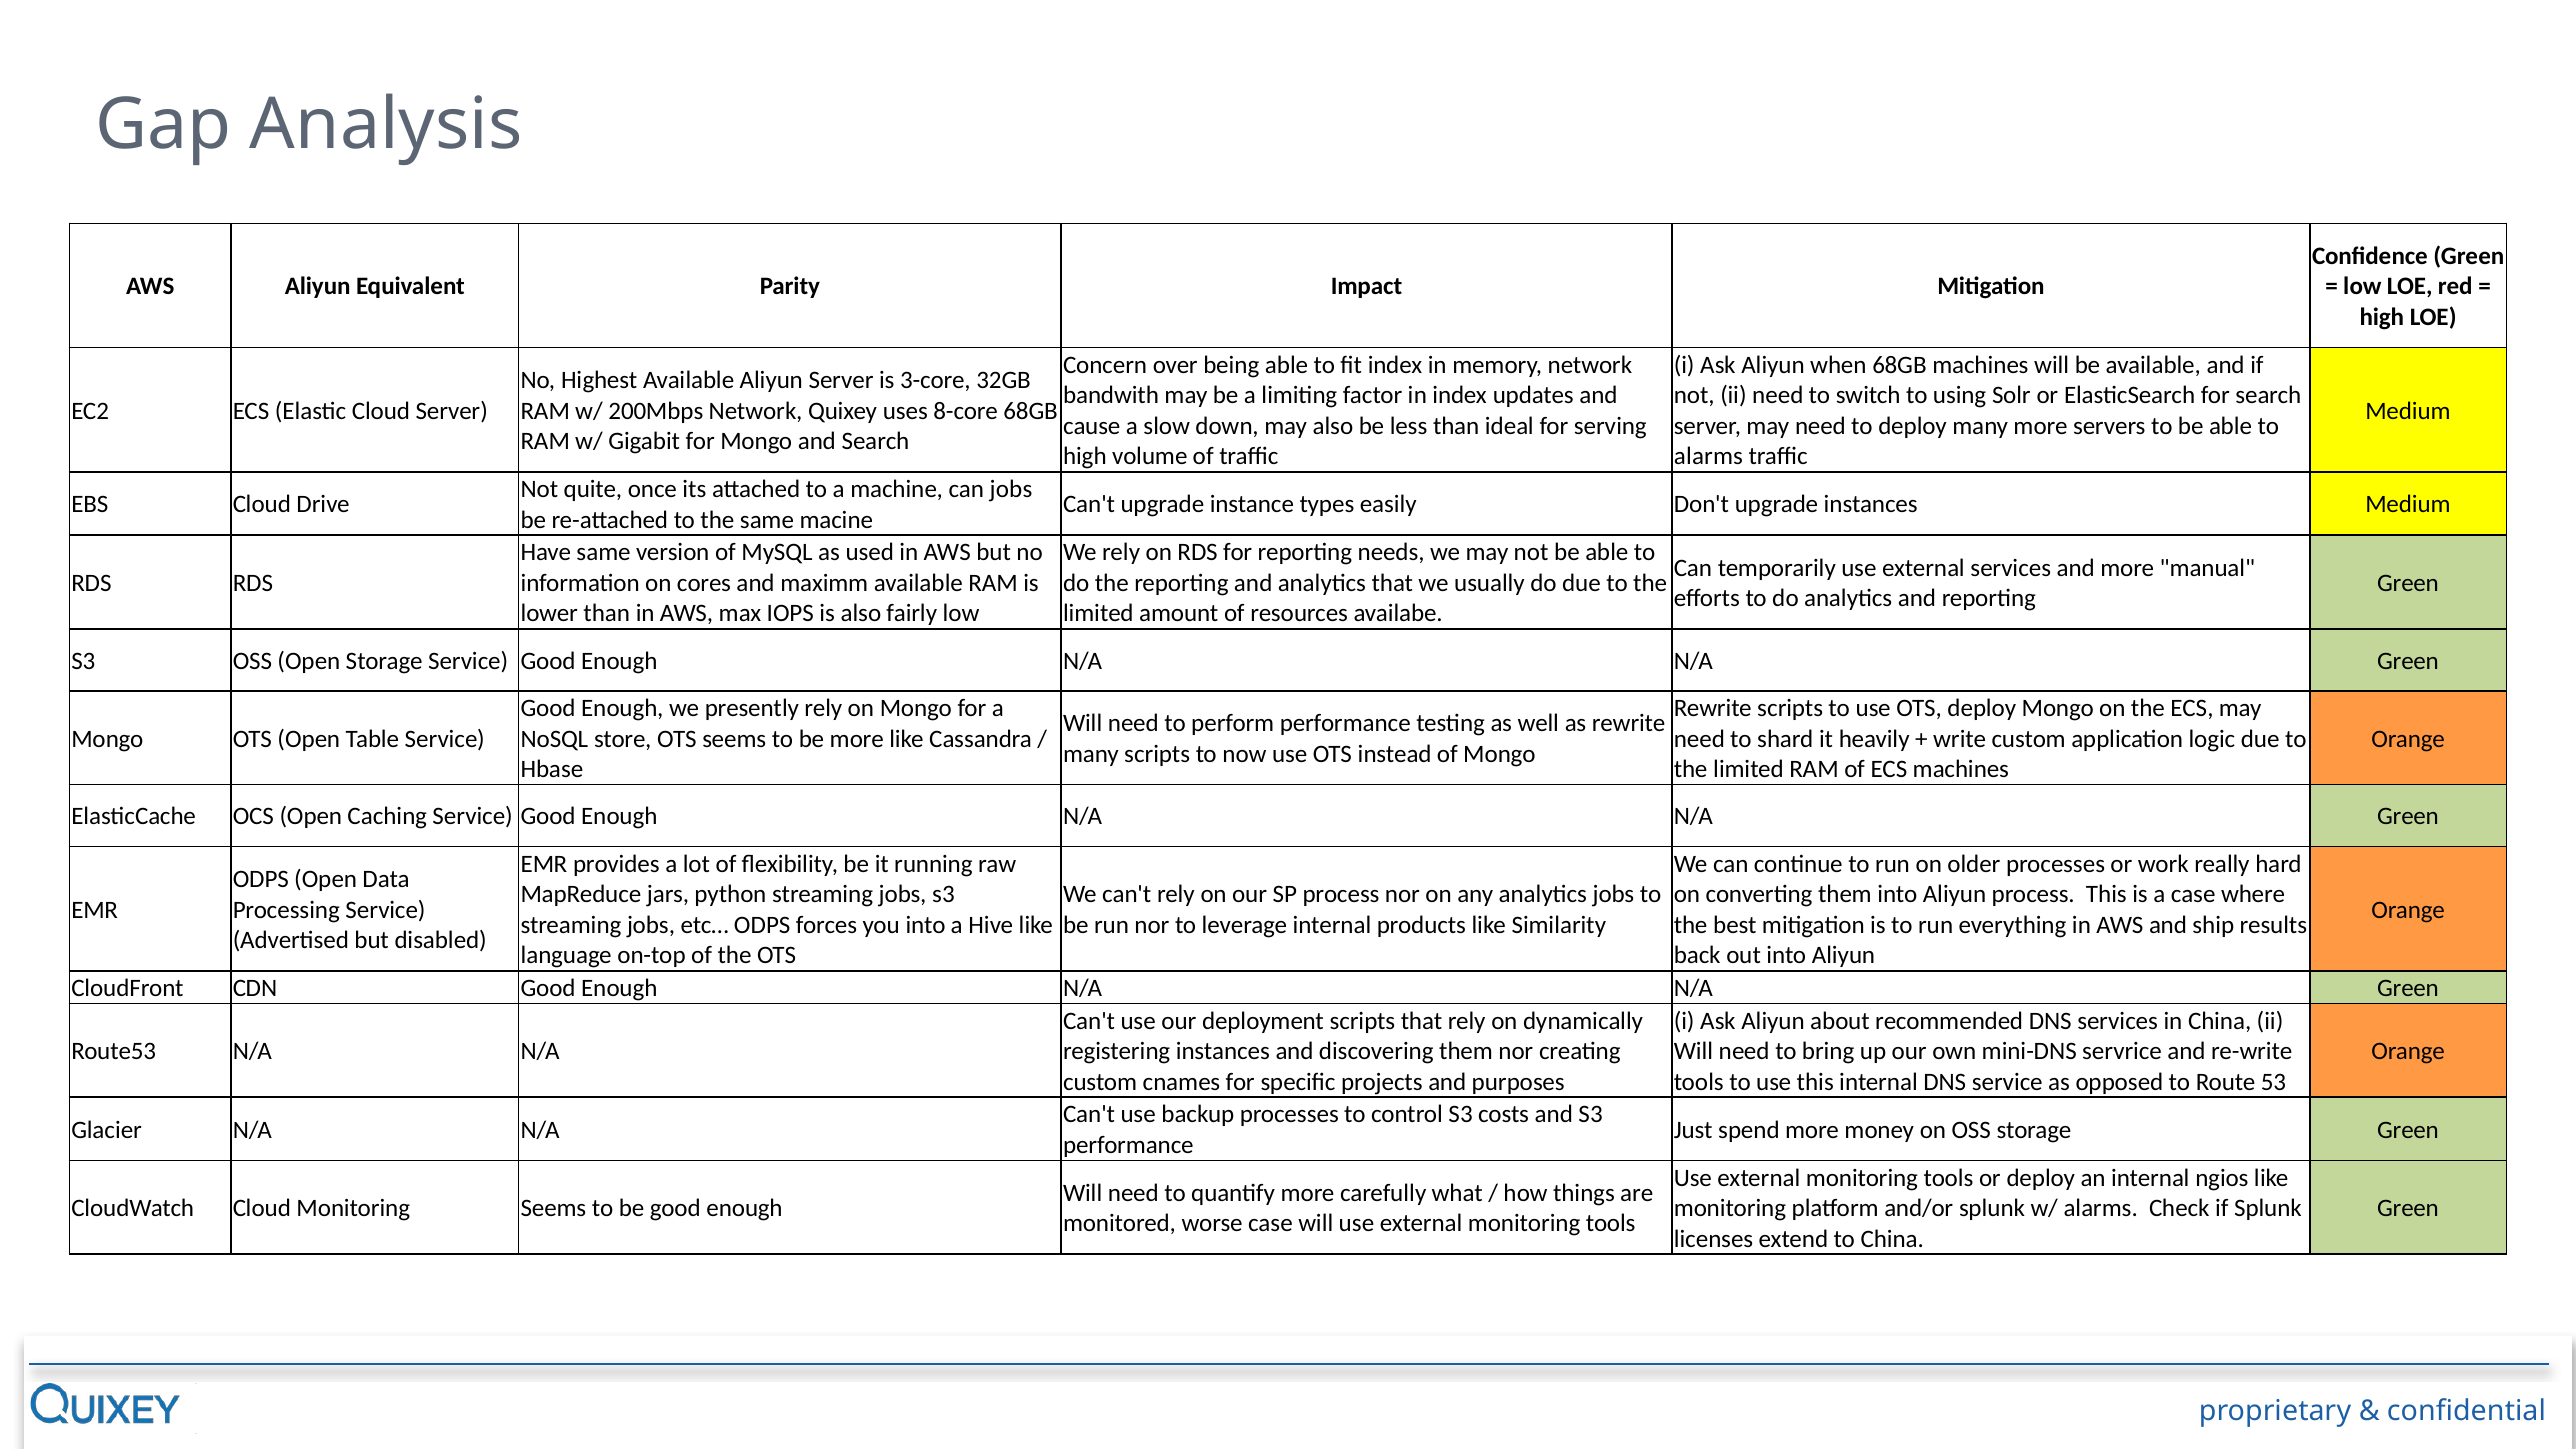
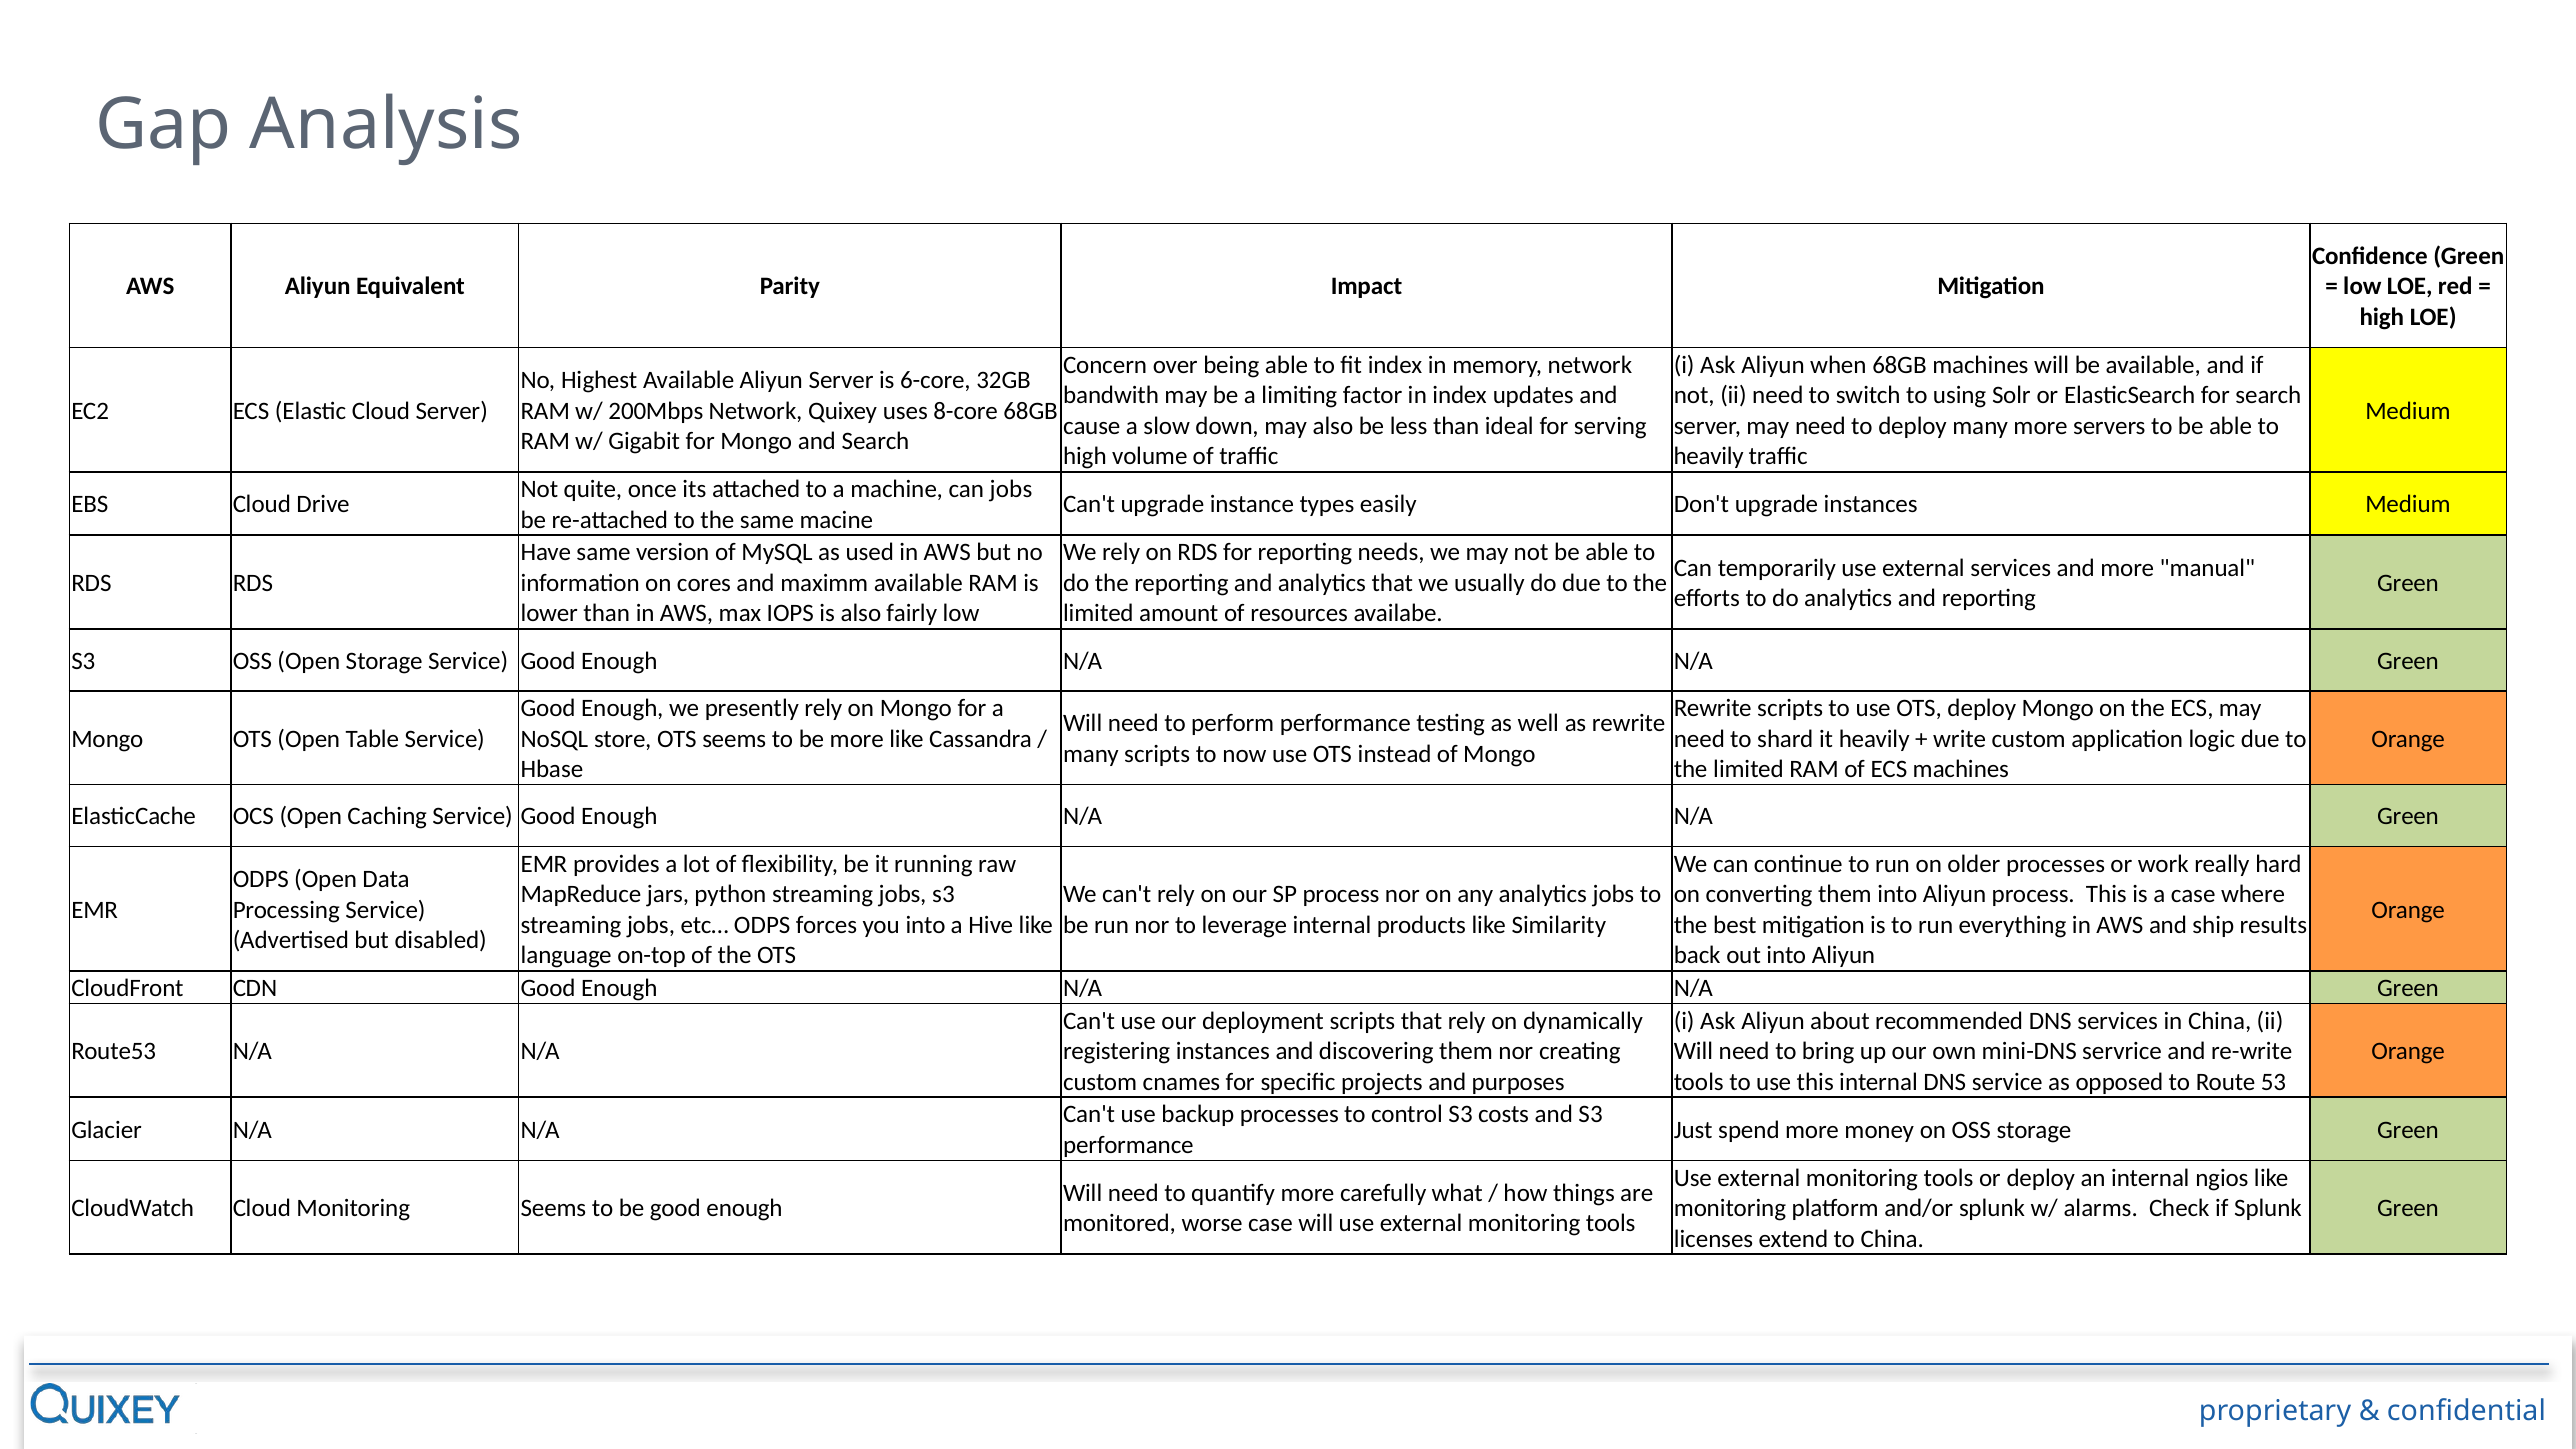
3-core: 3-core -> 6-core
alarms at (1708, 457): alarms -> heavily
